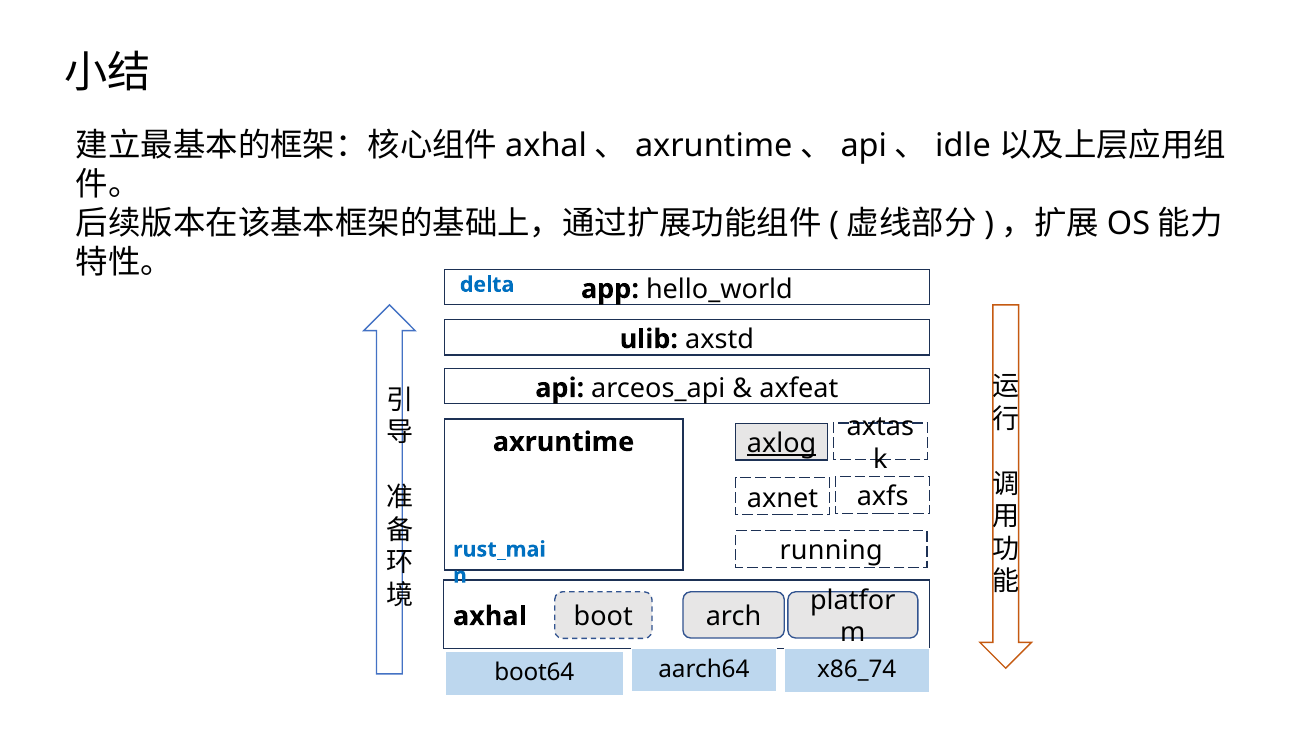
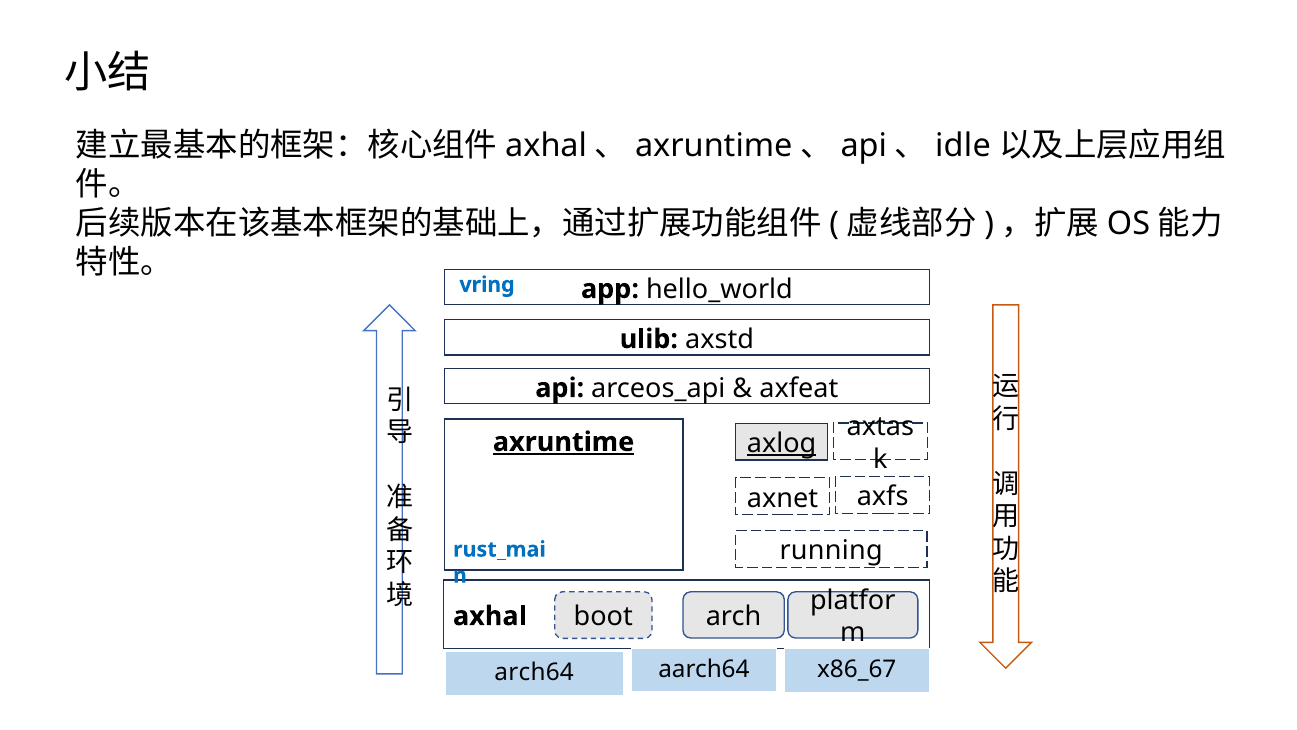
delta: delta -> vring
axruntime at (564, 442) underline: none -> present
boot64: boot64 -> arch64
x86_74: x86_74 -> x86_67
